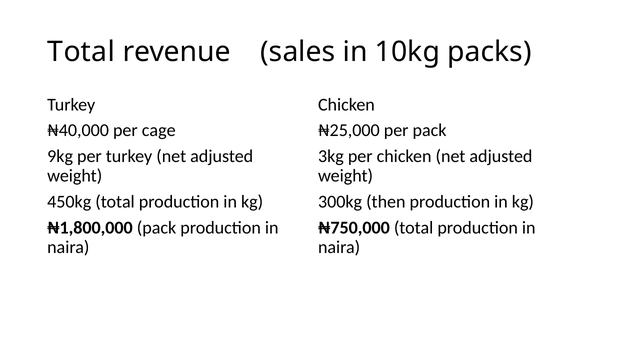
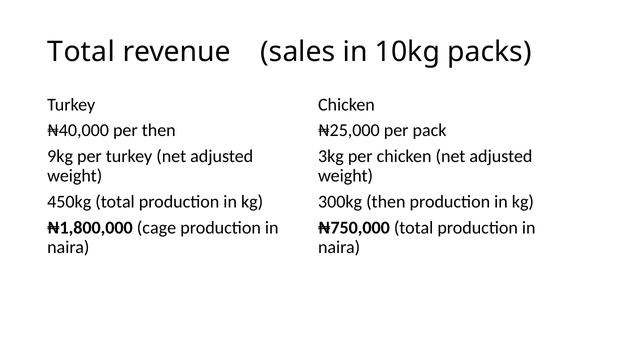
per cage: cage -> then
₦1,800,000 pack: pack -> cage
